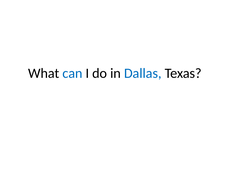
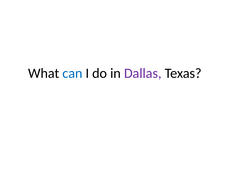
Dallas colour: blue -> purple
